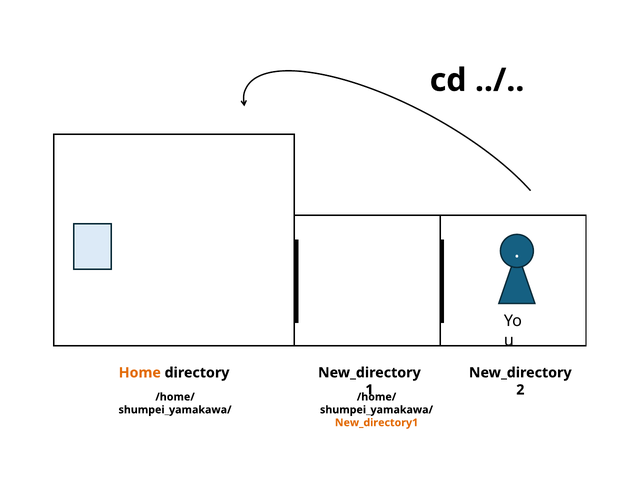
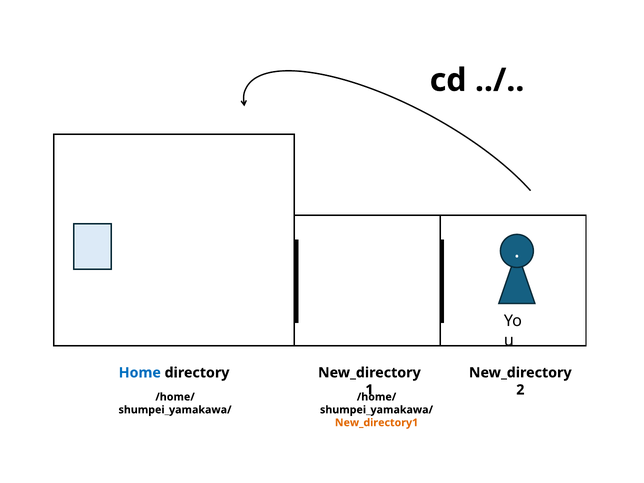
Home colour: orange -> blue
